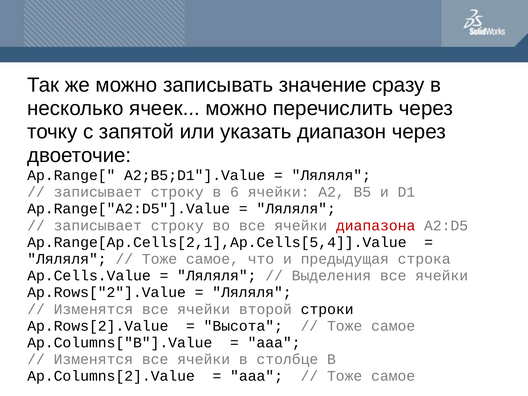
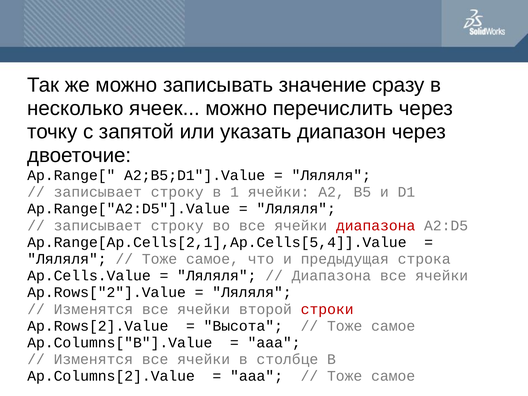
6: 6 -> 1
Выделения at (331, 276): Выделения -> Диапазона
строки colour: black -> red
